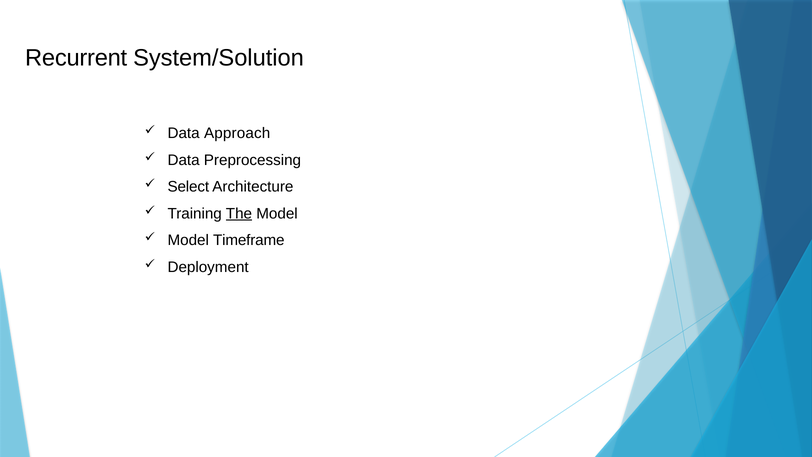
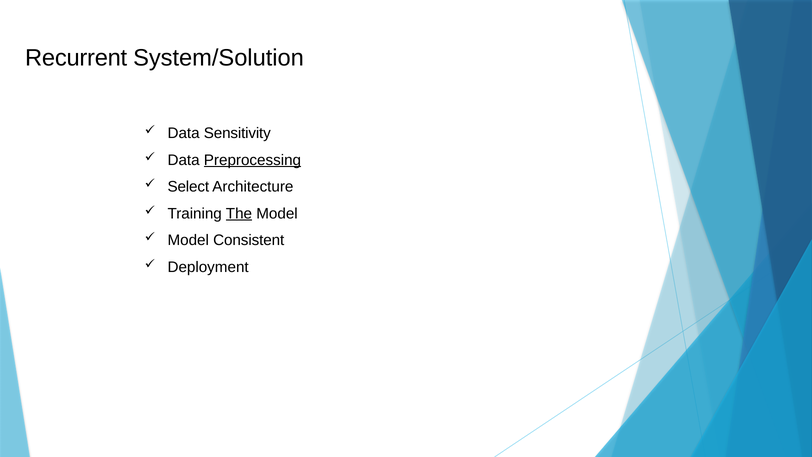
Approach: Approach -> Sensitivity
Preprocessing underline: none -> present
Timeframe: Timeframe -> Consistent
